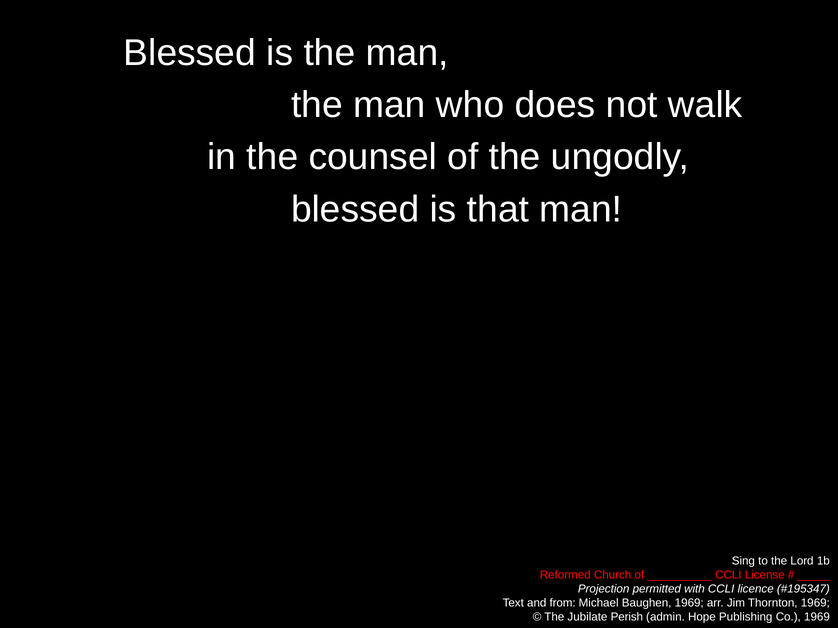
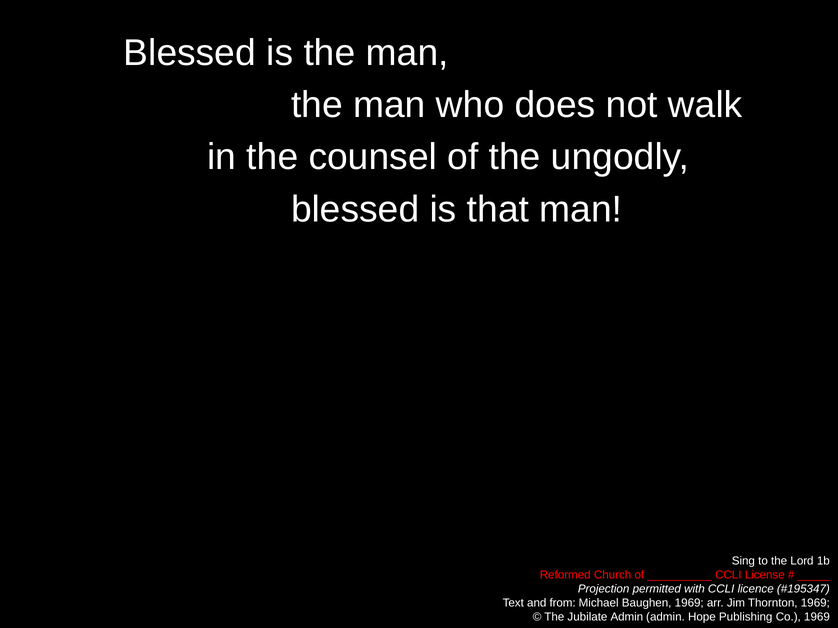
Jubilate Perish: Perish -> Admin
